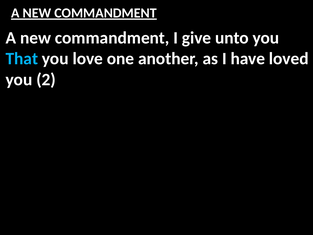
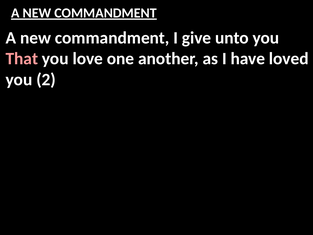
That colour: light blue -> pink
